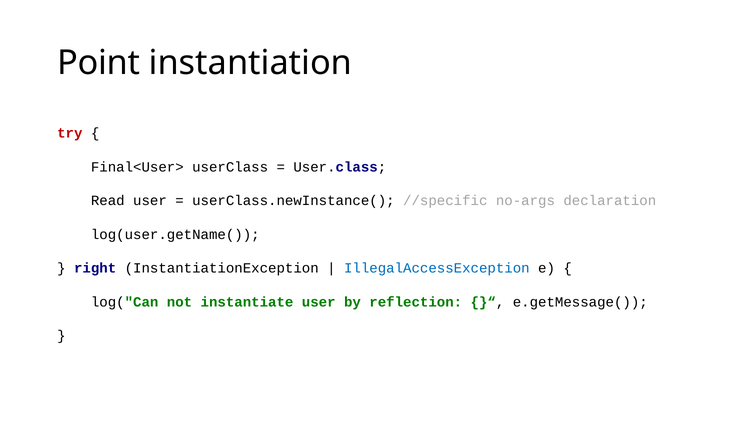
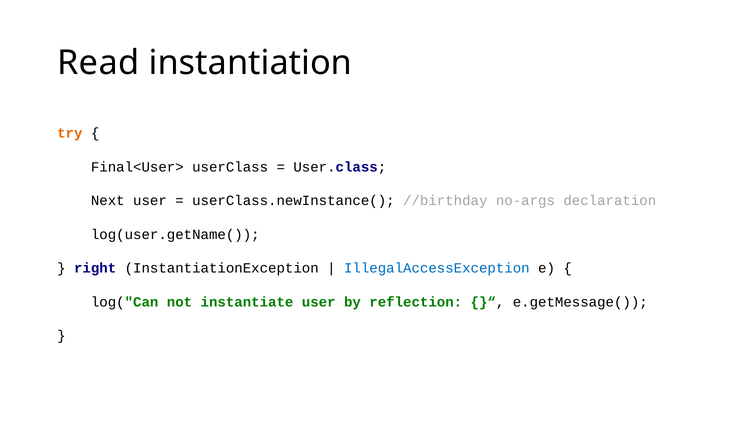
Point: Point -> Read
try colour: red -> orange
Read: Read -> Next
//specific: //specific -> //birthday
